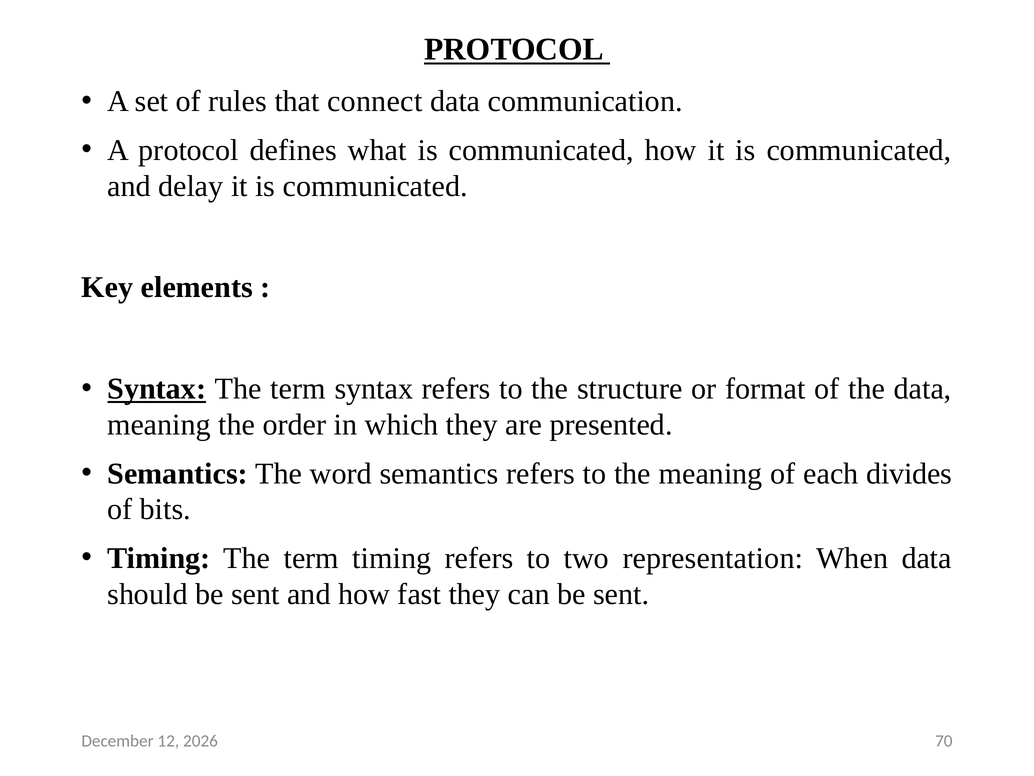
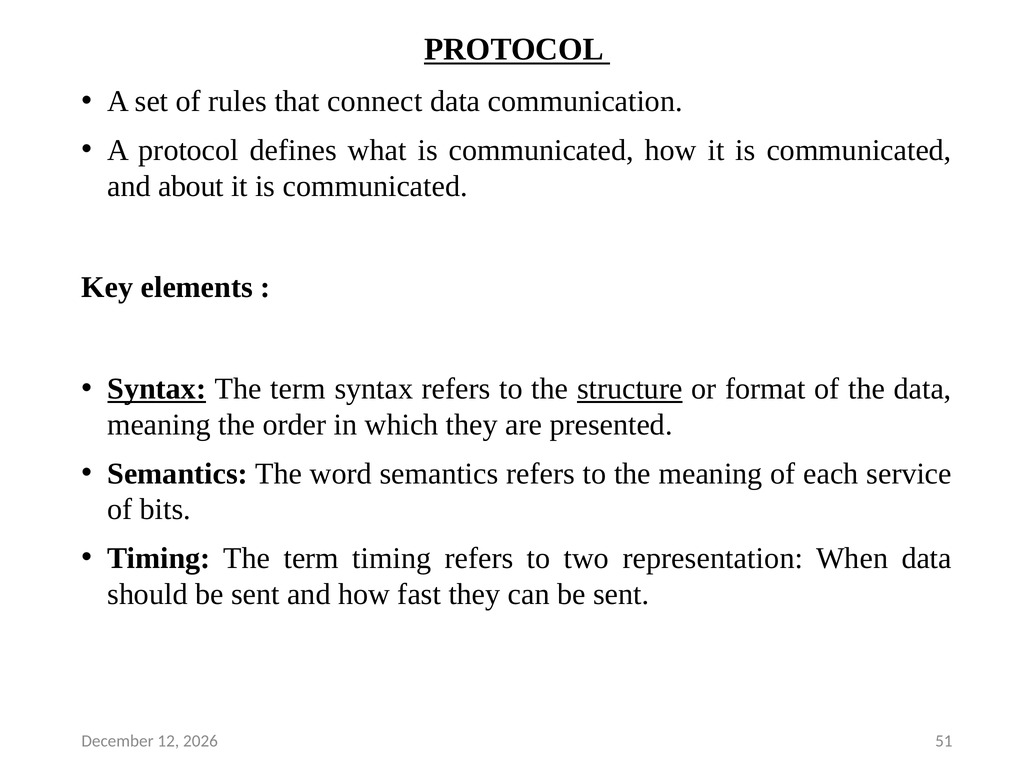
delay: delay -> about
structure underline: none -> present
divides: divides -> service
70: 70 -> 51
